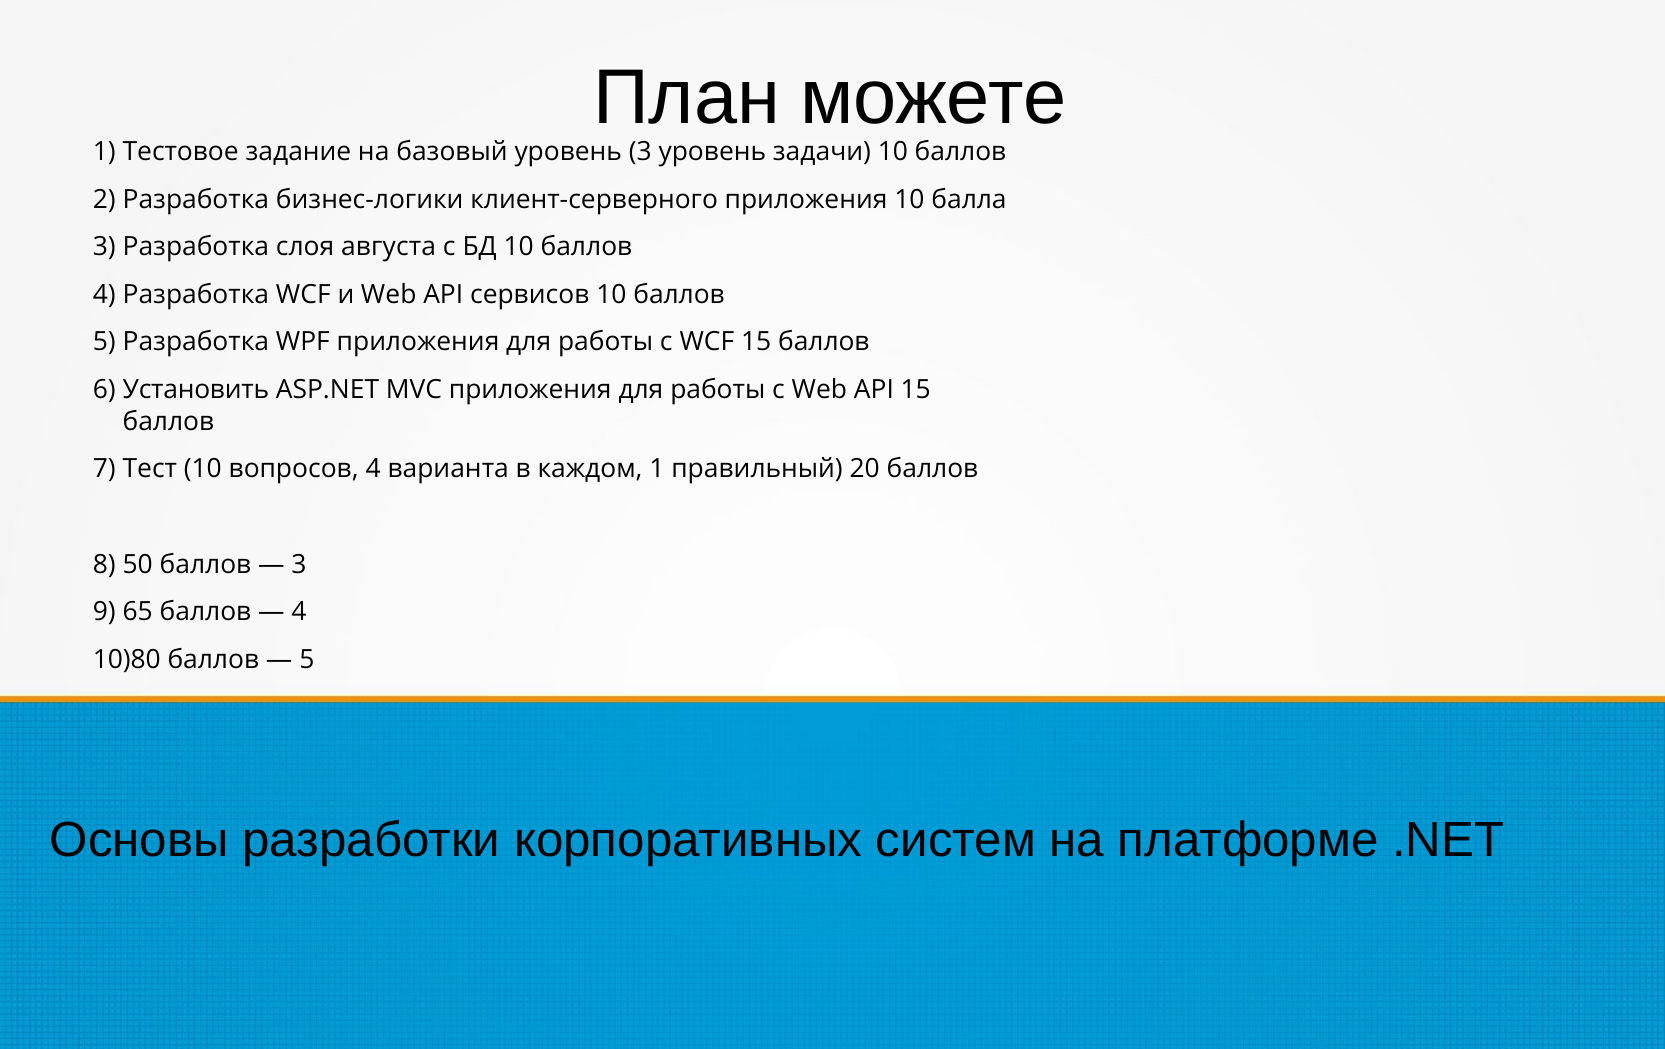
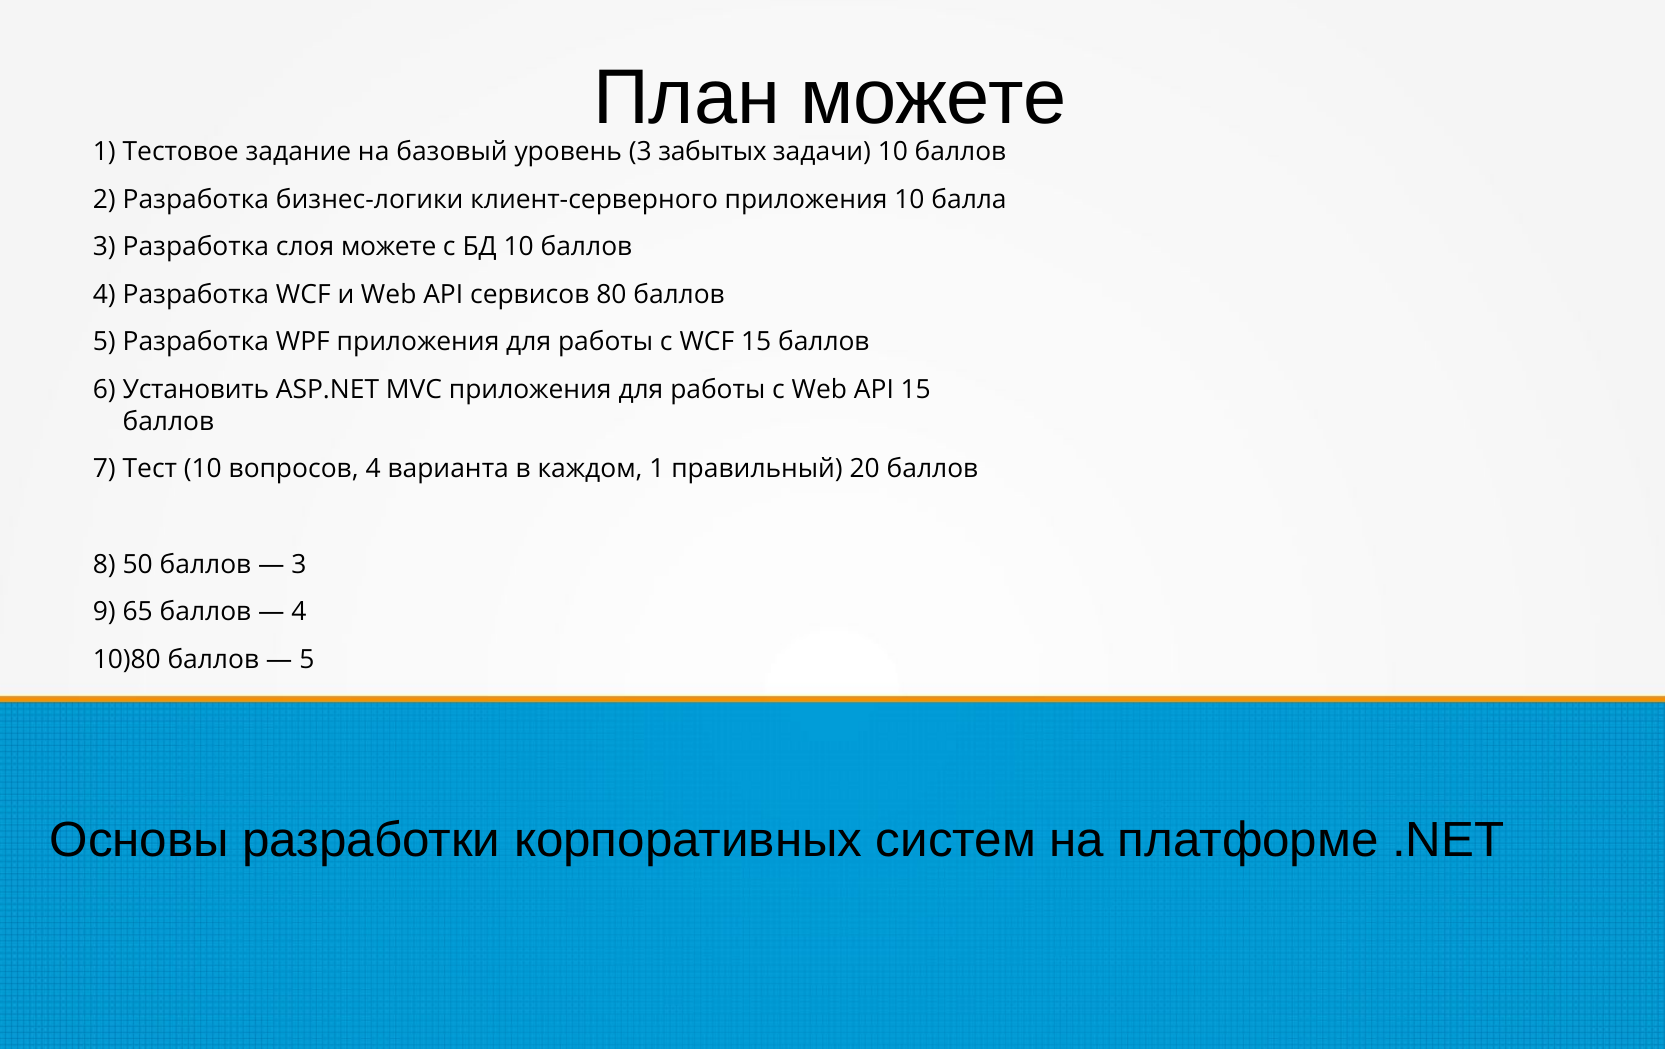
3 уровень: уровень -> забытых
слоя августа: августа -> можете
сервисов 10: 10 -> 80
